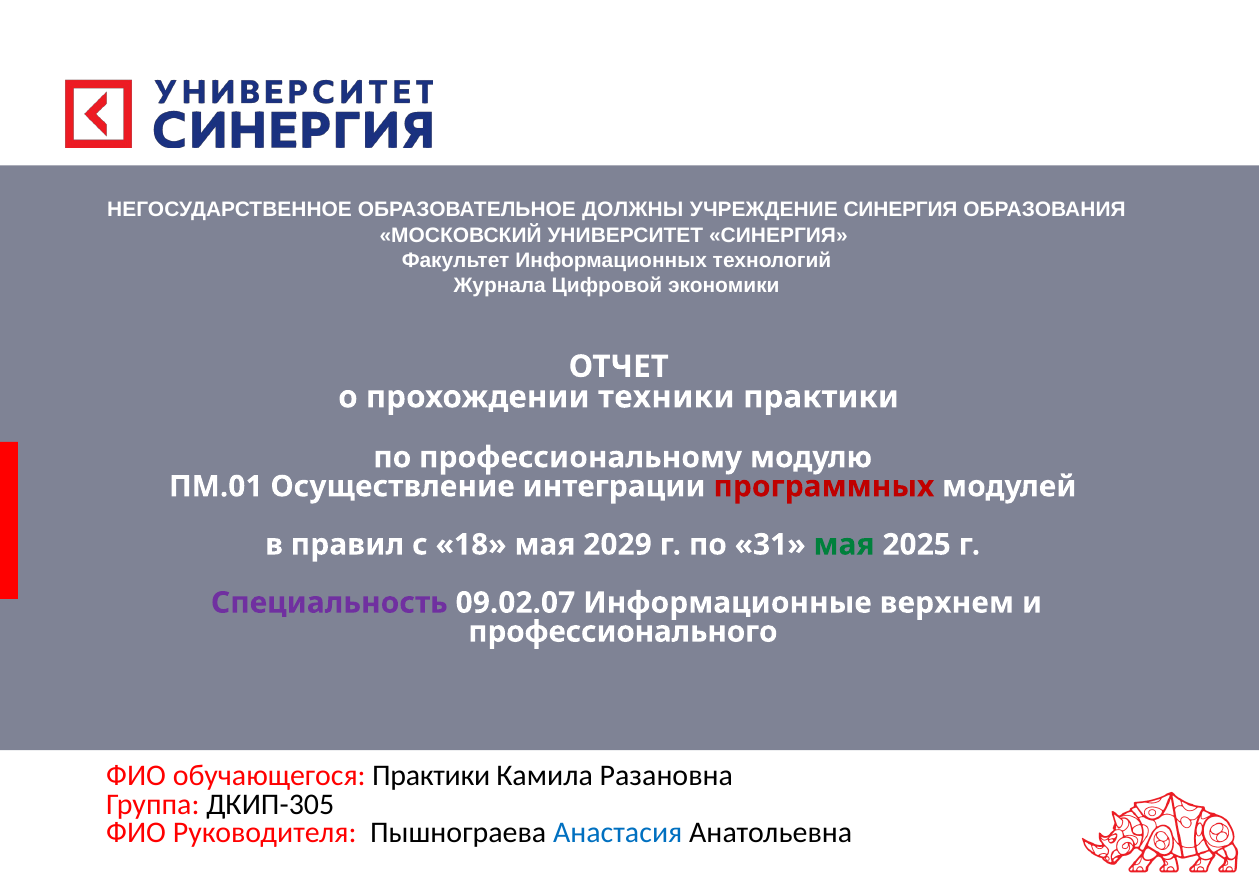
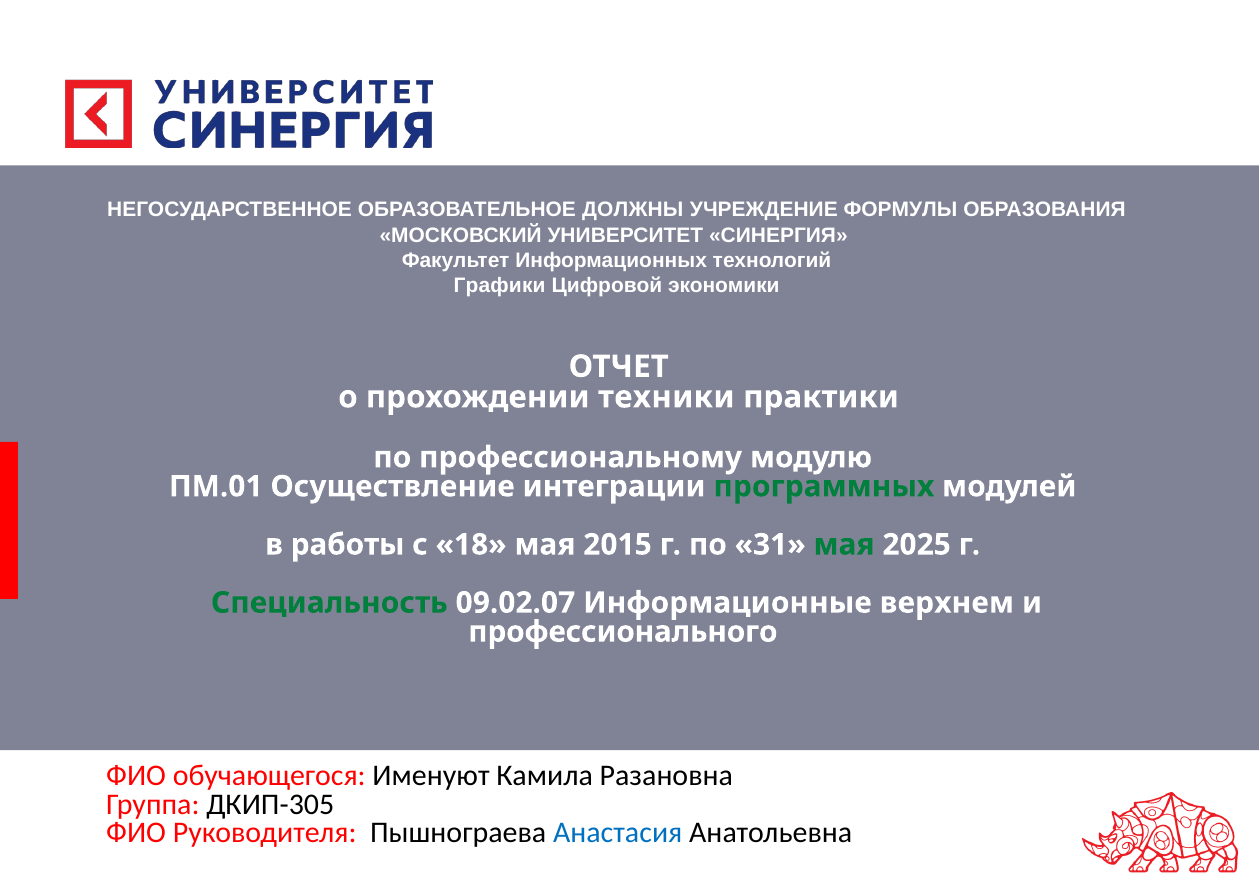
УЧРЕЖДЕНИЕ СИНЕРГИЯ: СИНЕРГИЯ -> ФОРМУЛЫ
Журнала: Журнала -> Графики
программных colour: red -> green
правил: правил -> работы
2029: 2029 -> 2015
Специальность colour: purple -> green
обучающегося Практики: Практики -> Именуют
